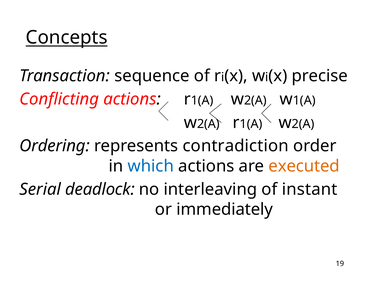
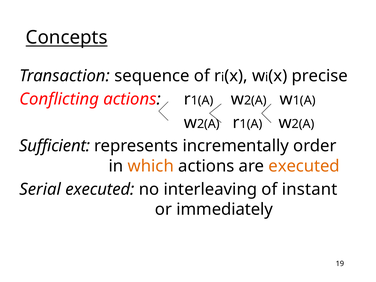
Ordering: Ordering -> Sufficient
contradiction: contradiction -> incrementally
which colour: blue -> orange
Serial deadlock: deadlock -> executed
